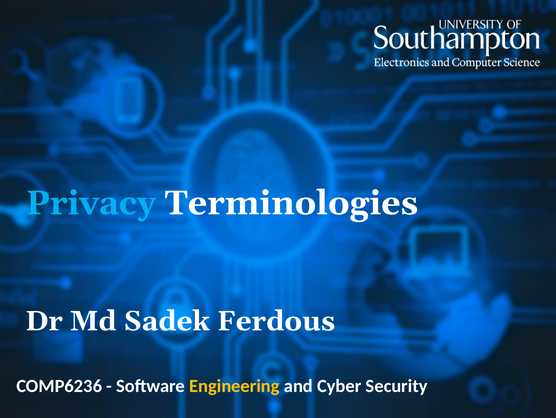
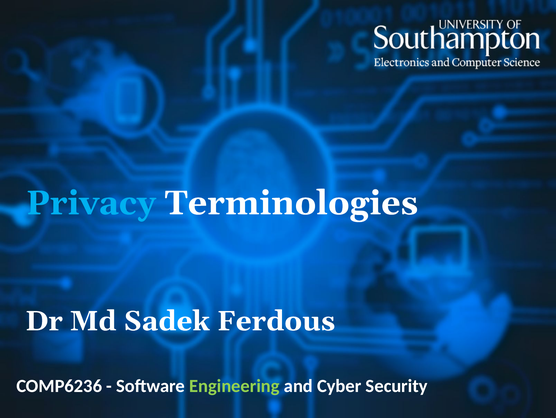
Engineering colour: yellow -> light green
